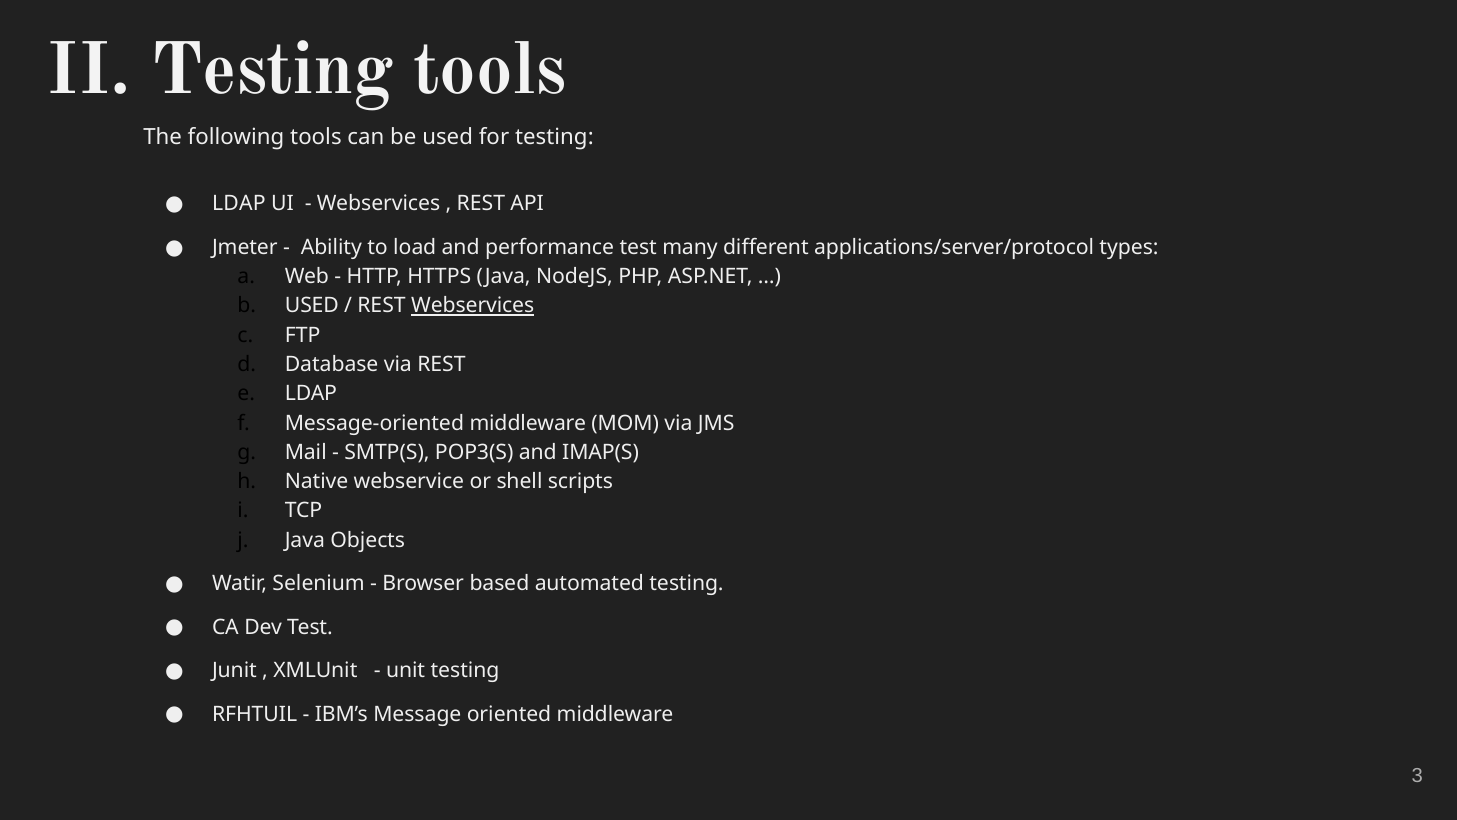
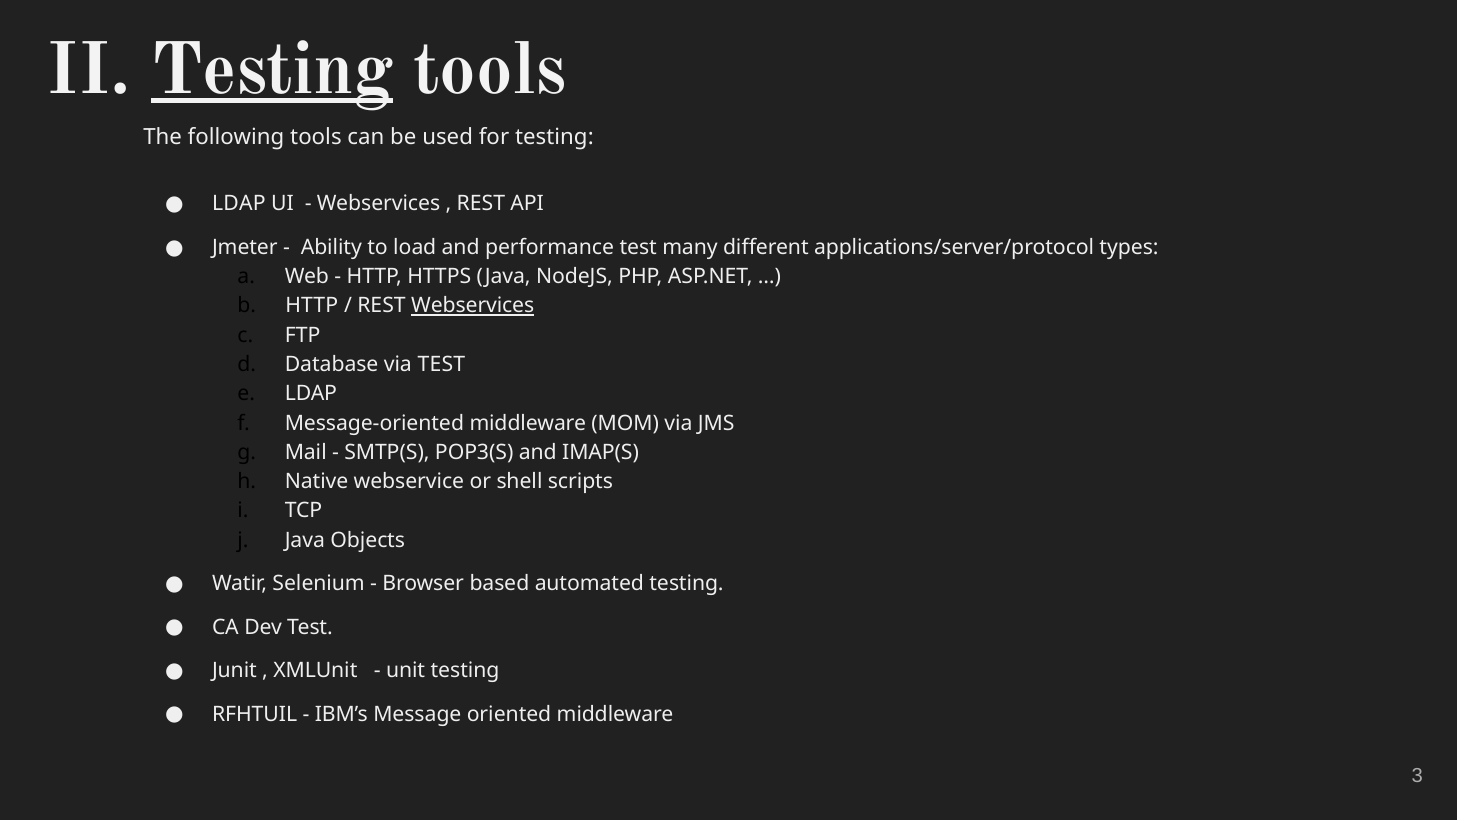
Testing at (272, 69) underline: none -> present
USED at (312, 306): USED -> HTTP
via REST: REST -> TEST
